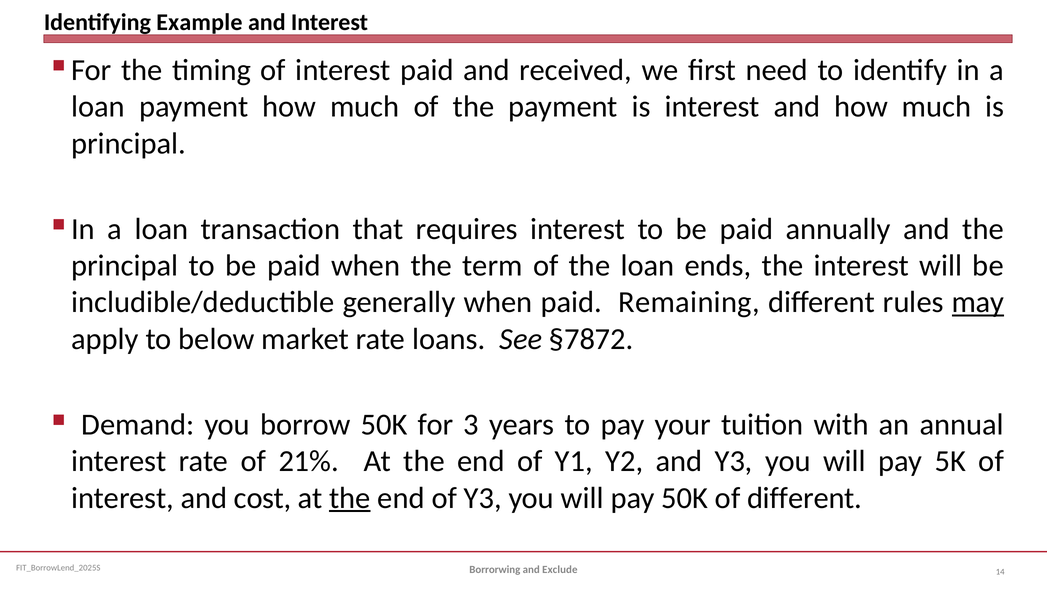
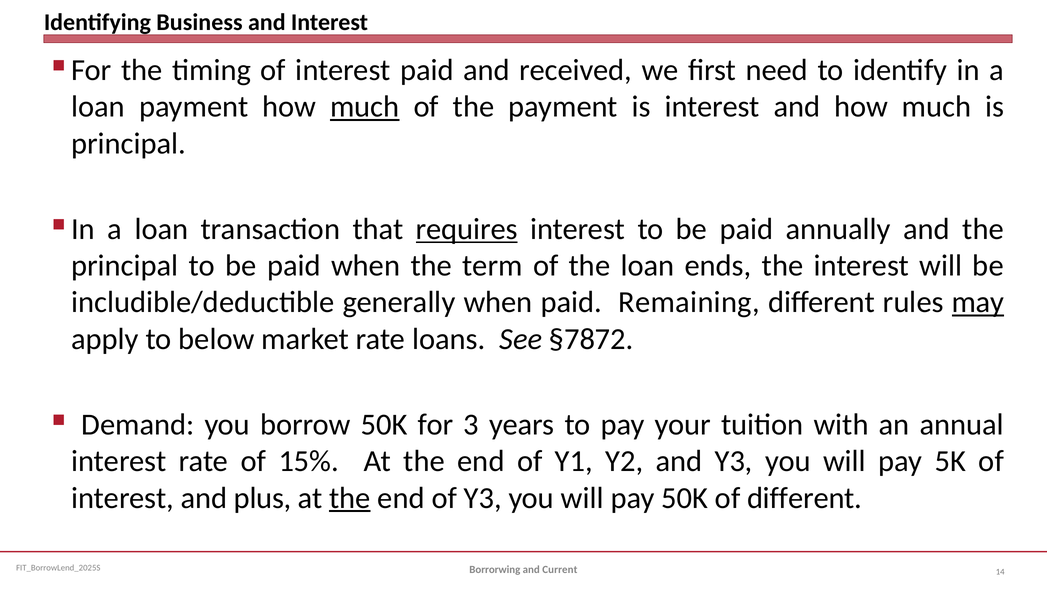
Example: Example -> Business
much at (365, 107) underline: none -> present
requires underline: none -> present
21%: 21% -> 15%
cost: cost -> plus
Exclude: Exclude -> Current
